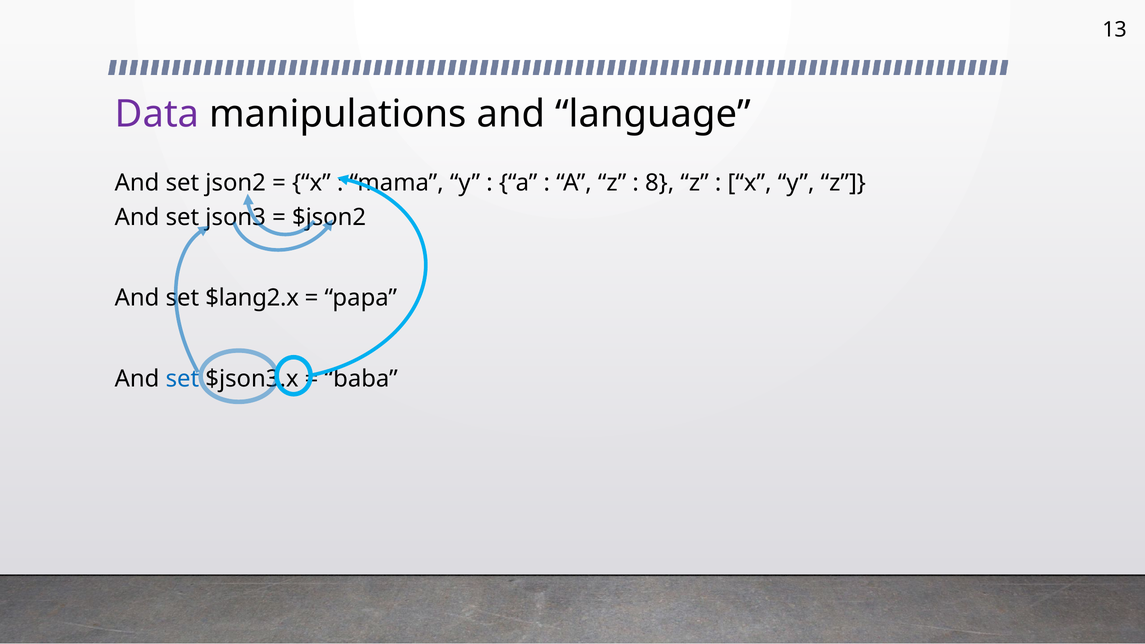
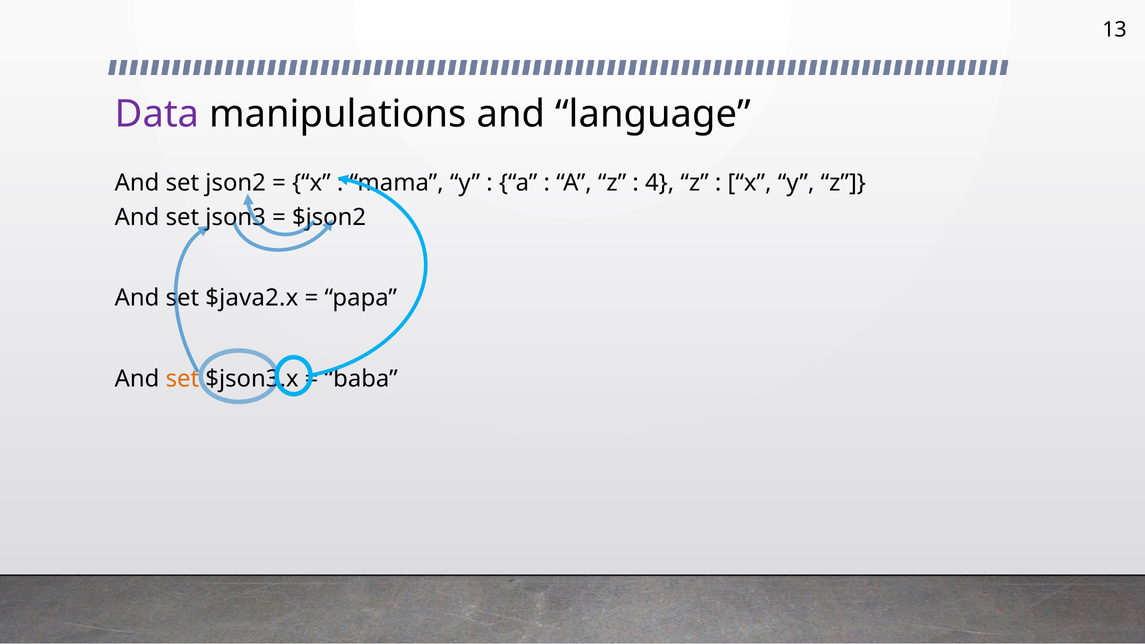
8: 8 -> 4
$lang2.x: $lang2.x -> $java2.x
set at (182, 379) colour: blue -> orange
